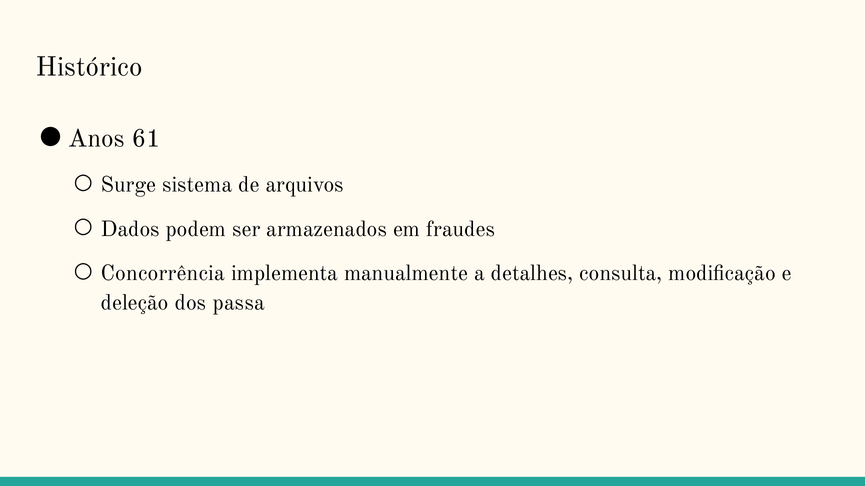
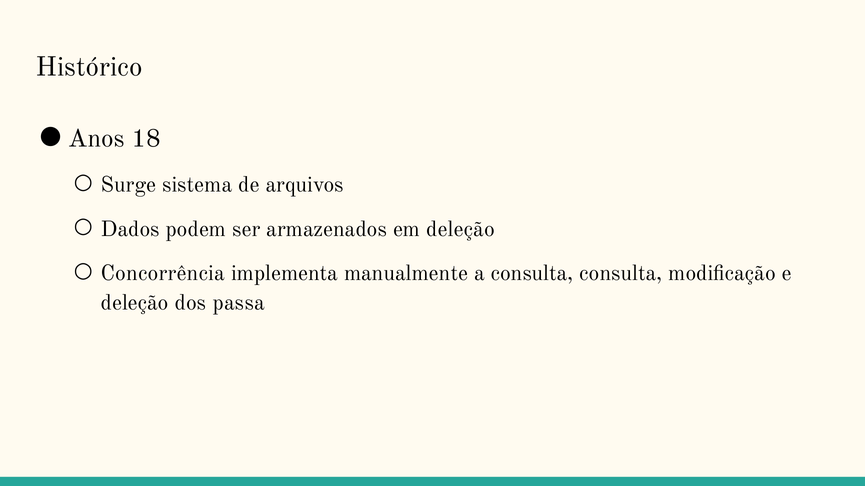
61: 61 -> 18
em fraudes: fraudes -> deleção
a detalhes: detalhes -> consulta
